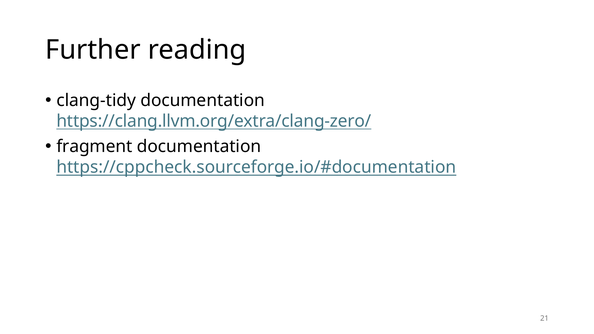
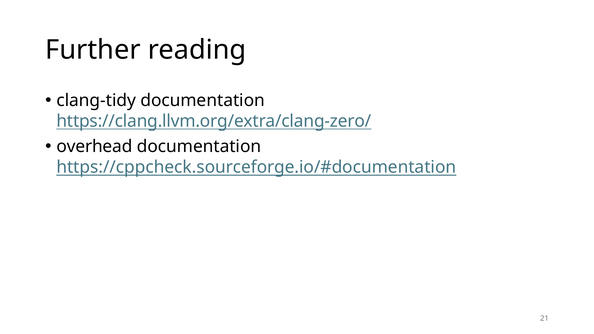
fragment: fragment -> overhead
